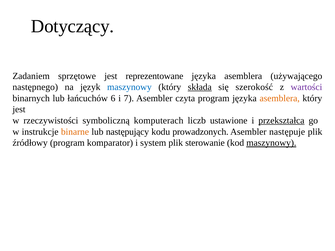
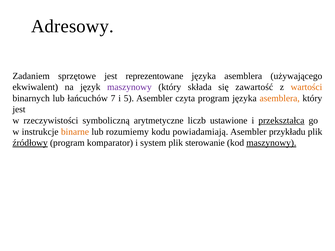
Dotyczący: Dotyczący -> Adresowy
następnego: następnego -> ekwiwalent
maszynowy at (129, 87) colour: blue -> purple
składa underline: present -> none
szerokość: szerokość -> zawartość
wartości colour: purple -> orange
6: 6 -> 7
7: 7 -> 5
komputerach: komputerach -> arytmetyczne
następujący: następujący -> rozumiemy
prowadzonych: prowadzonych -> powiadamiają
następuje: następuje -> przykładu
źródłowy underline: none -> present
